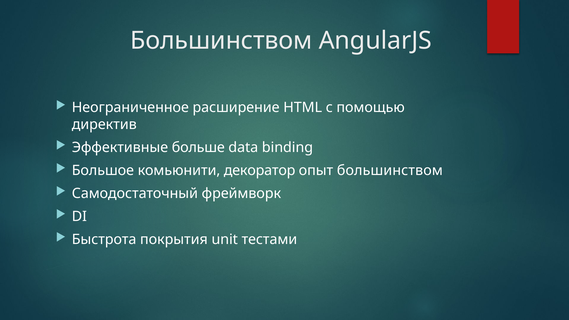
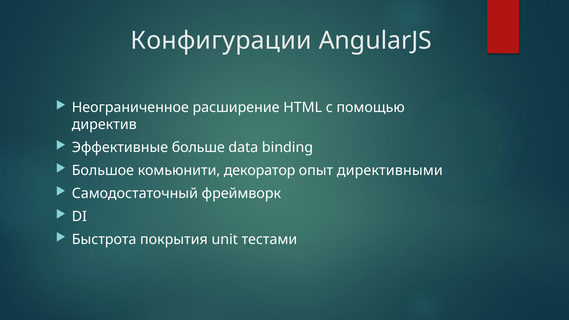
Большинством at (221, 41): Большинством -> Конфигурации
опыт большинством: большинством -> директивными
